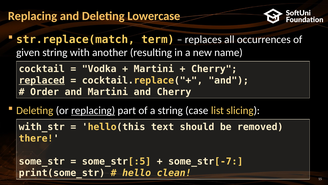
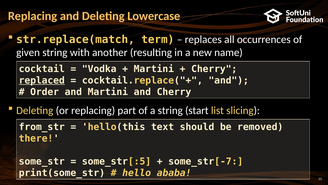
replacing at (93, 110) underline: present -> none
case: case -> start
with_str: with_str -> from_str
clean: clean -> ababa
